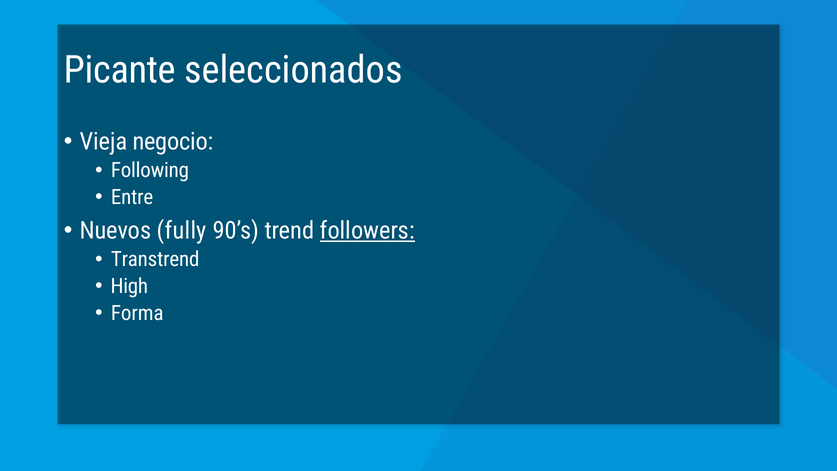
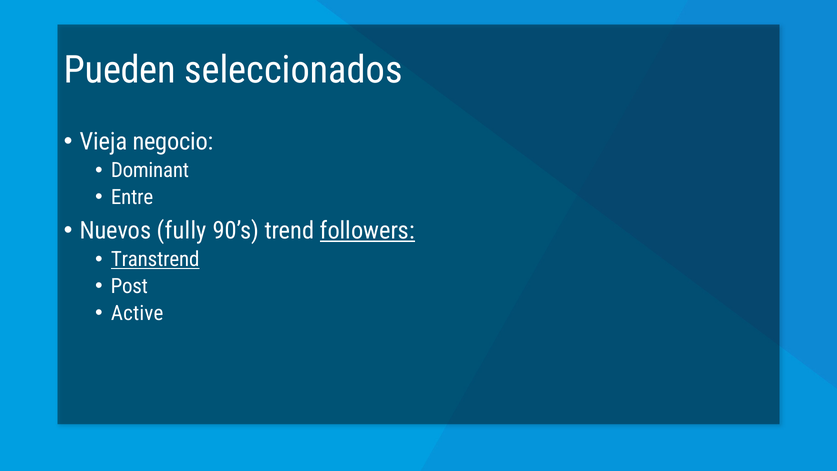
Picante: Picante -> Pueden
Following: Following -> Dominant
Transtrend underline: none -> present
High: High -> Post
Forma: Forma -> Active
